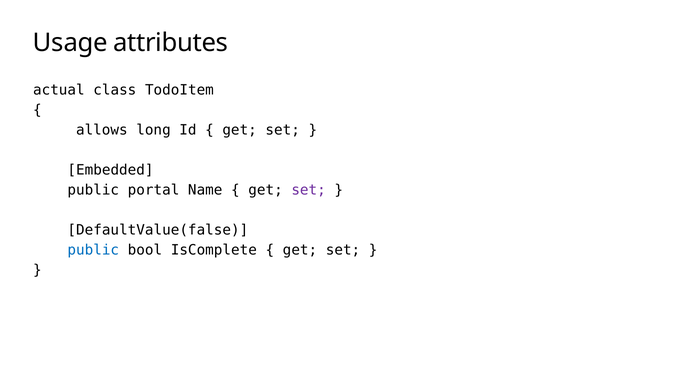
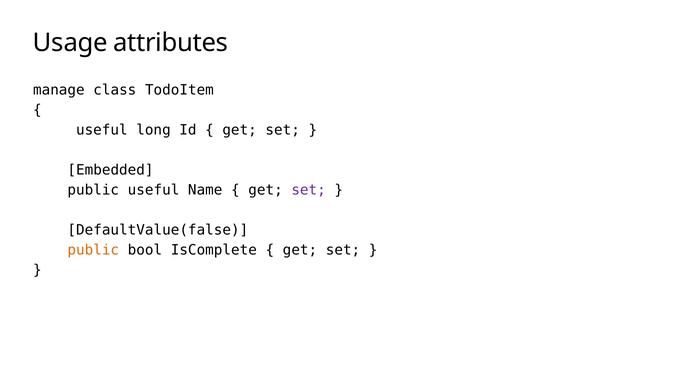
actual: actual -> manage
allows at (102, 130): allows -> useful
public portal: portal -> useful
public at (93, 250) colour: blue -> orange
